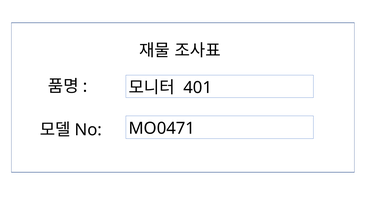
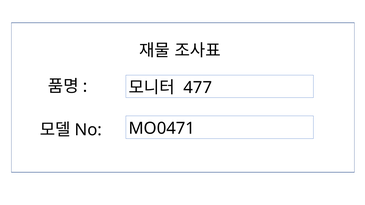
401: 401 -> 477
